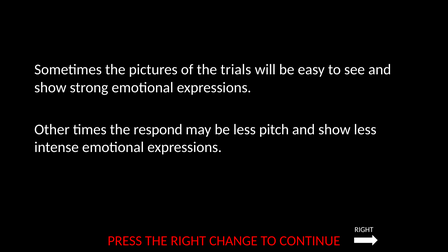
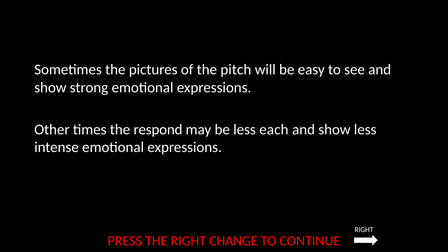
trials: trials -> pitch
pitch: pitch -> each
